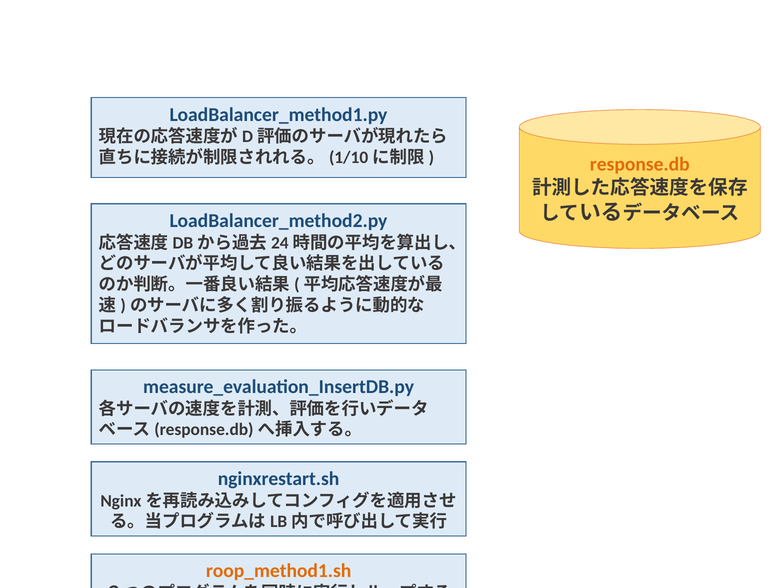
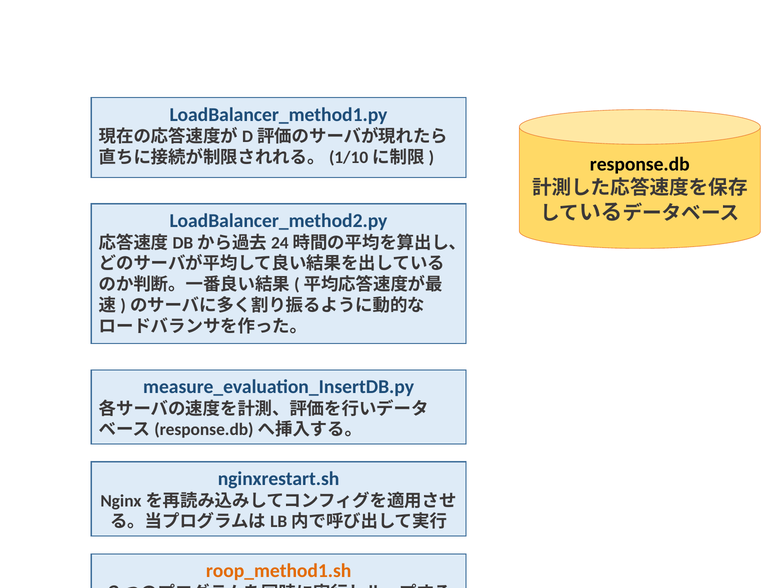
response.db colour: orange -> black
